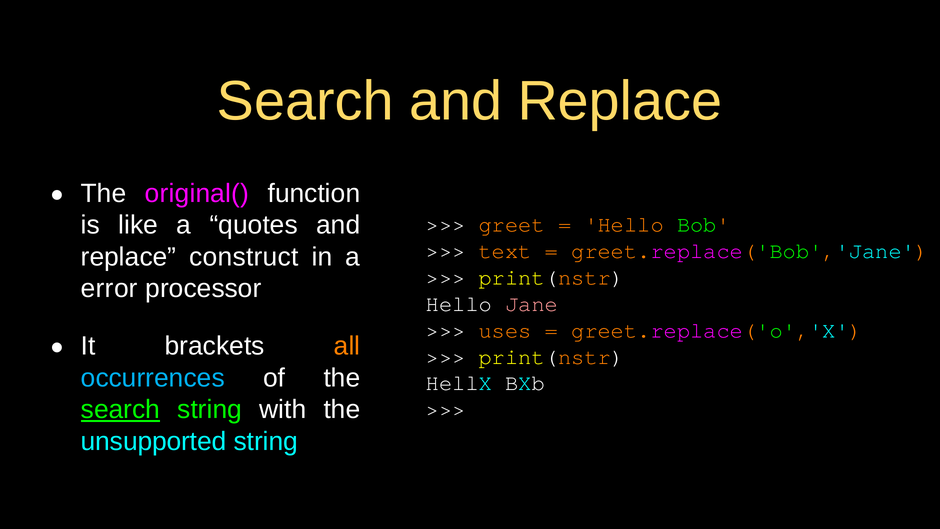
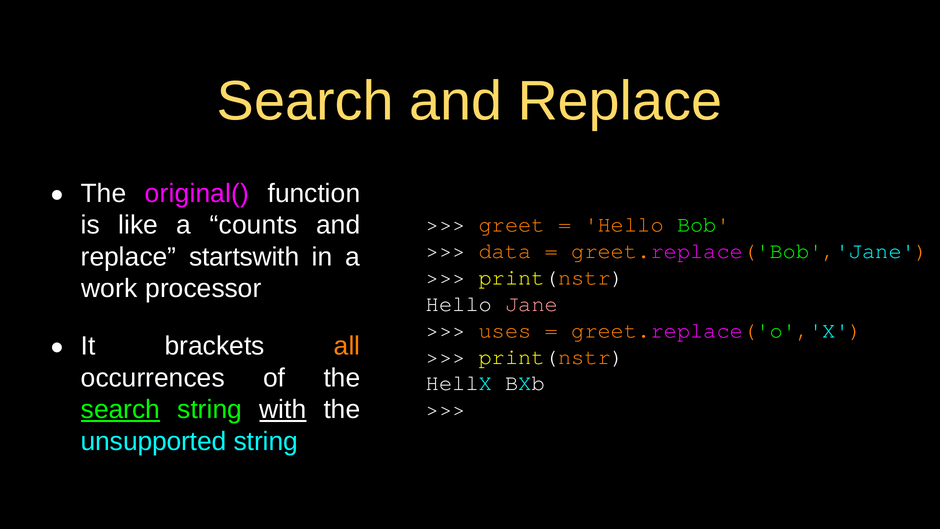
quotes: quotes -> counts
text: text -> data
construct: construct -> startswith
error: error -> work
occurrences colour: light blue -> white
with underline: none -> present
